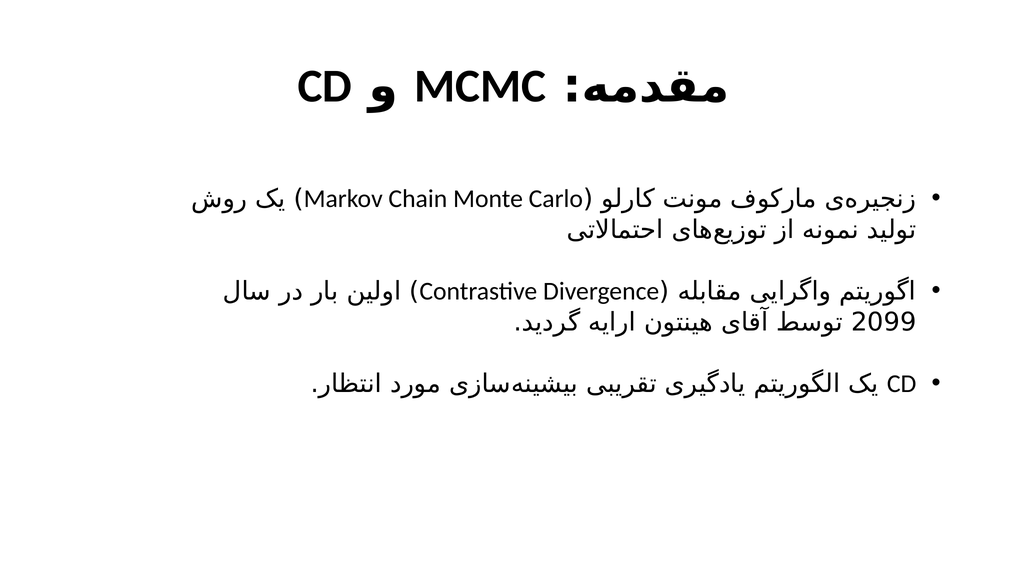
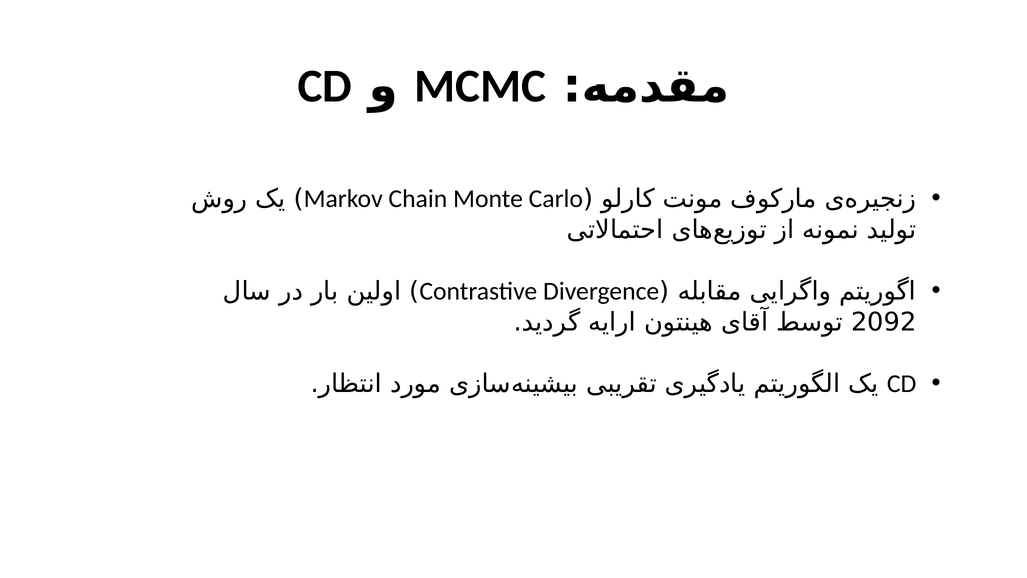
2099: 2099 -> 2092
